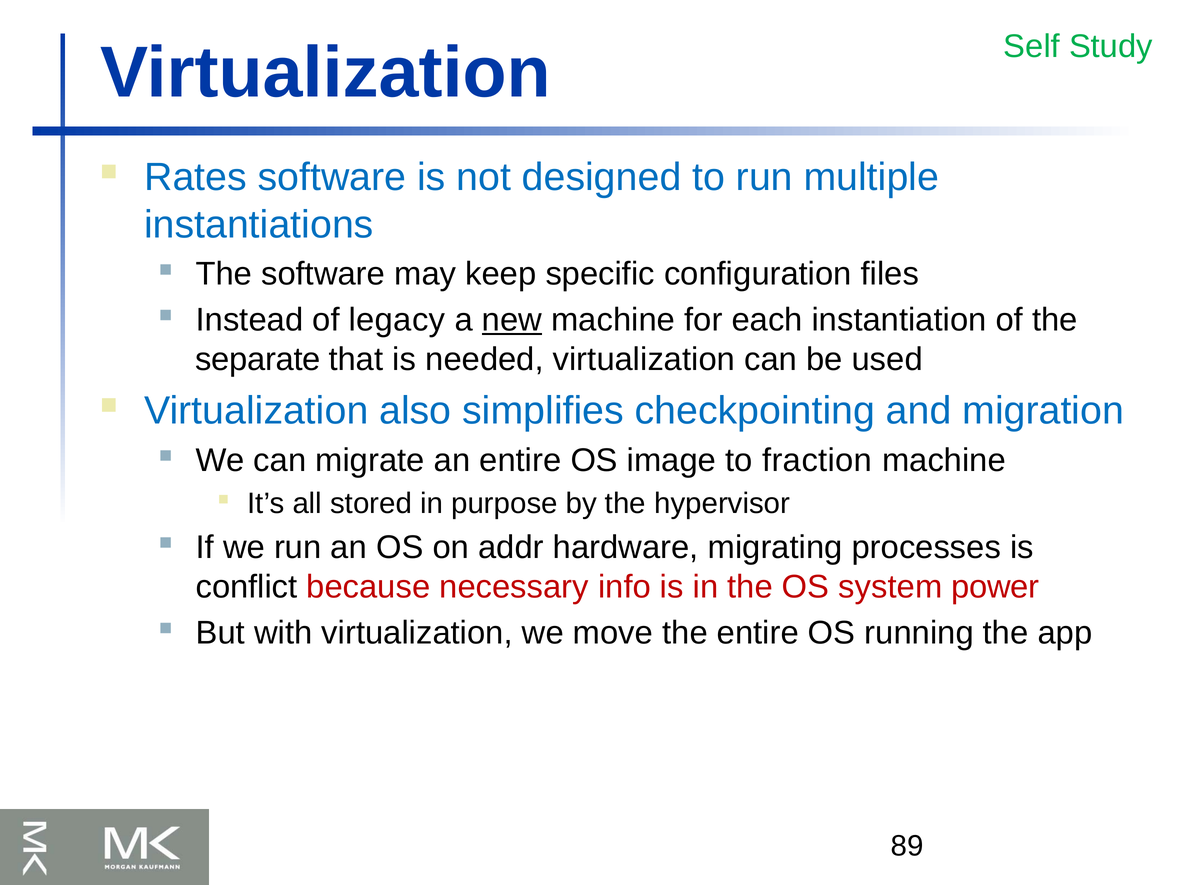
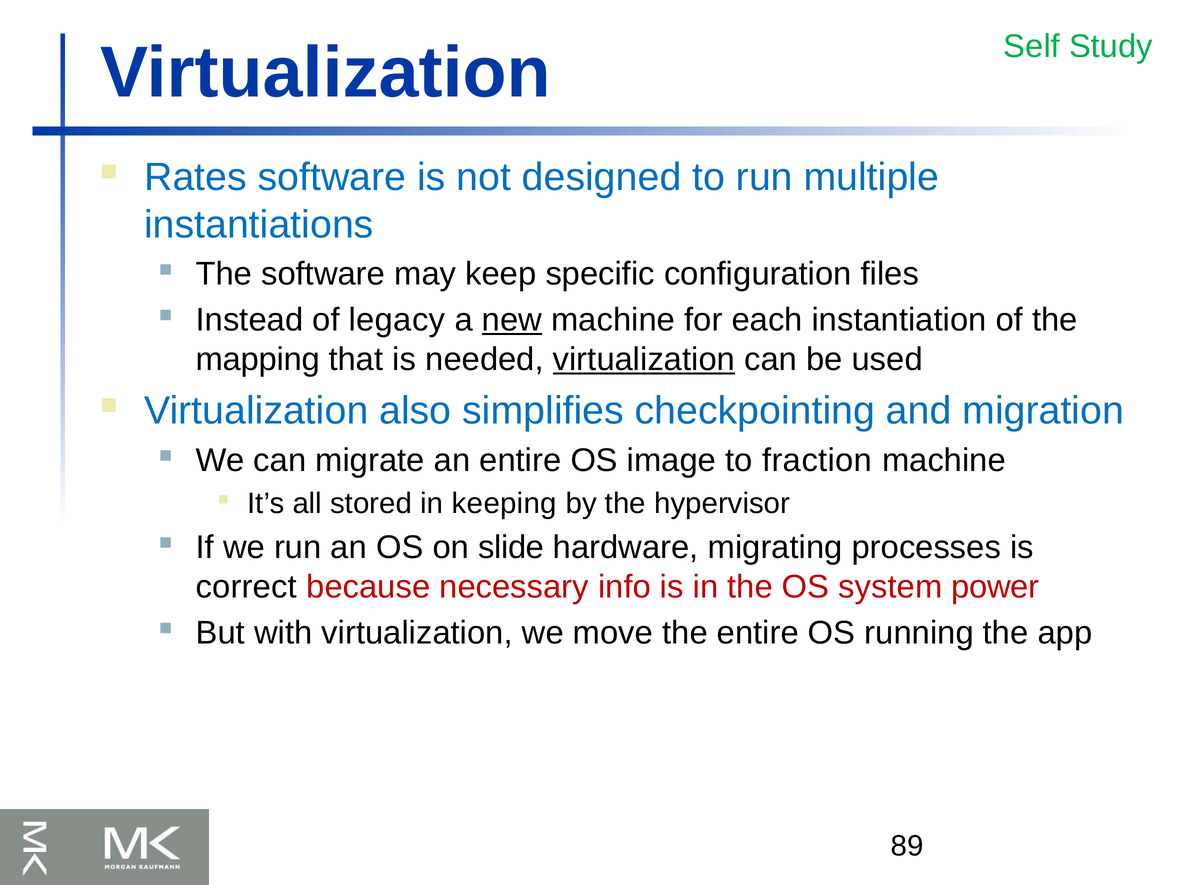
separate: separate -> mapping
virtualization at (644, 359) underline: none -> present
purpose: purpose -> keeping
addr: addr -> slide
conflict: conflict -> correct
